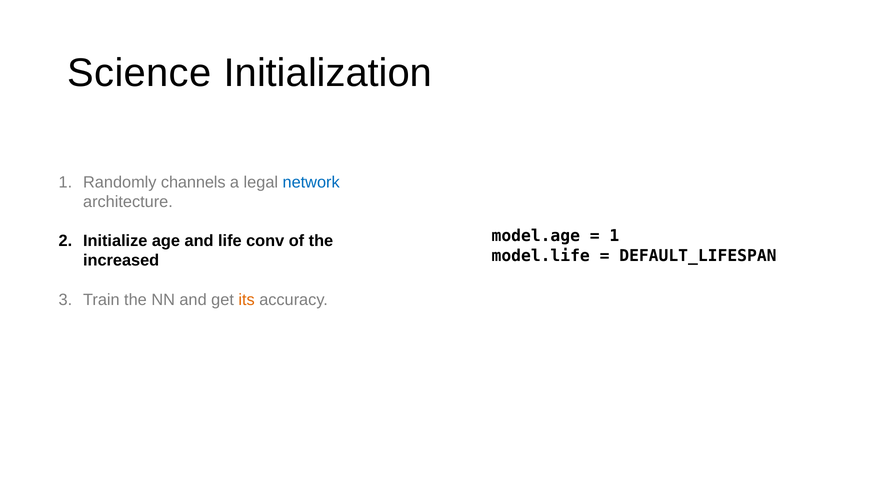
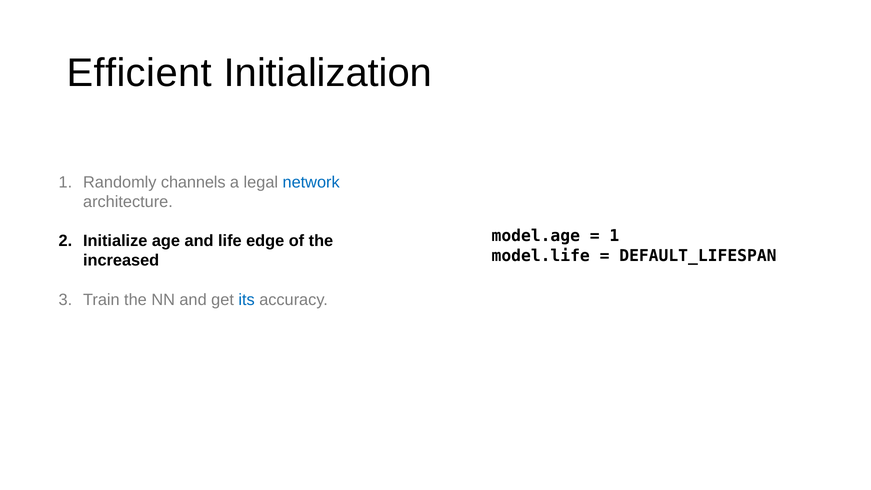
Science: Science -> Efficient
conv: conv -> edge
its colour: orange -> blue
